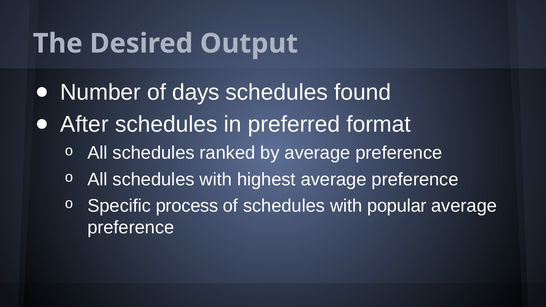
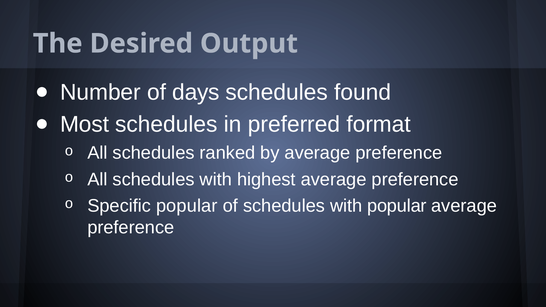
After: After -> Most
Specific process: process -> popular
